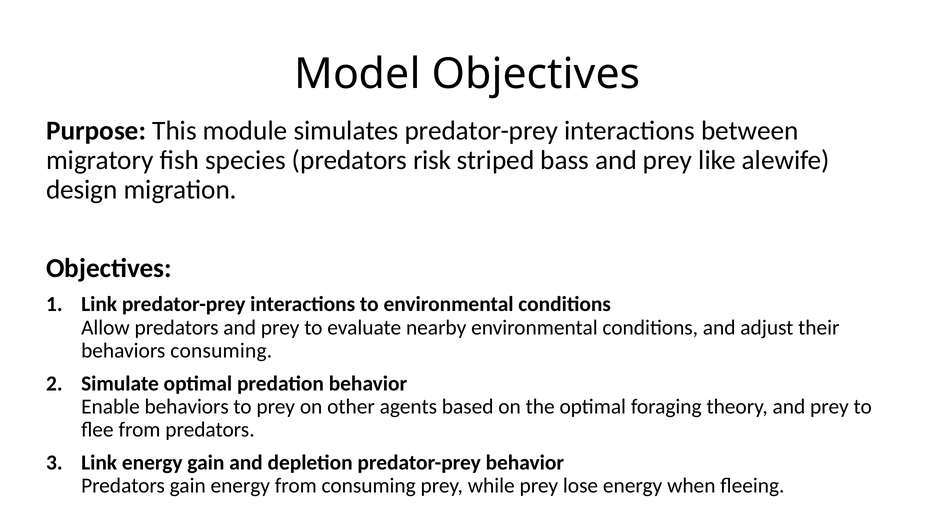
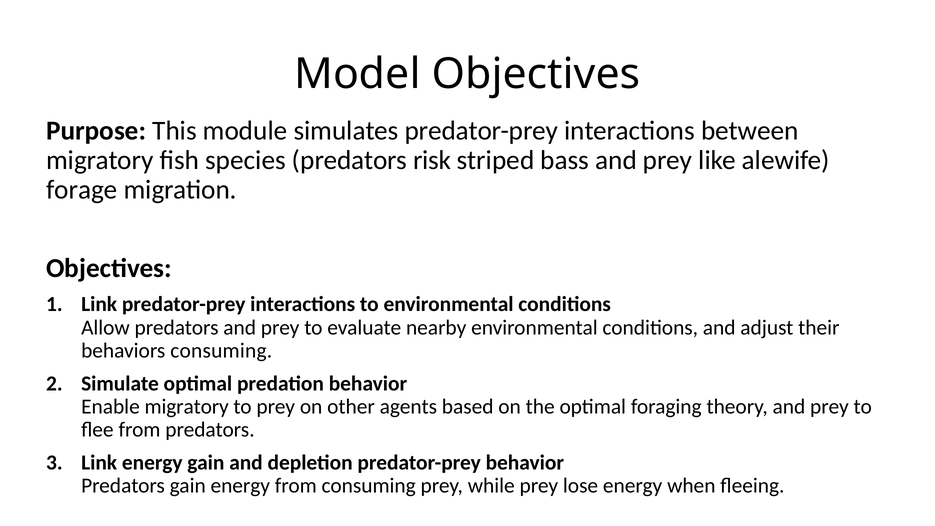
design: design -> forage
Enable behaviors: behaviors -> migratory
